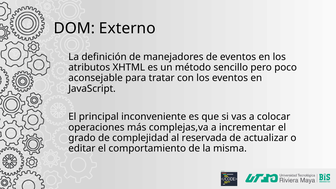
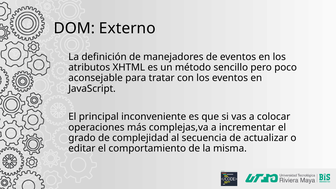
reservada: reservada -> secuencia
